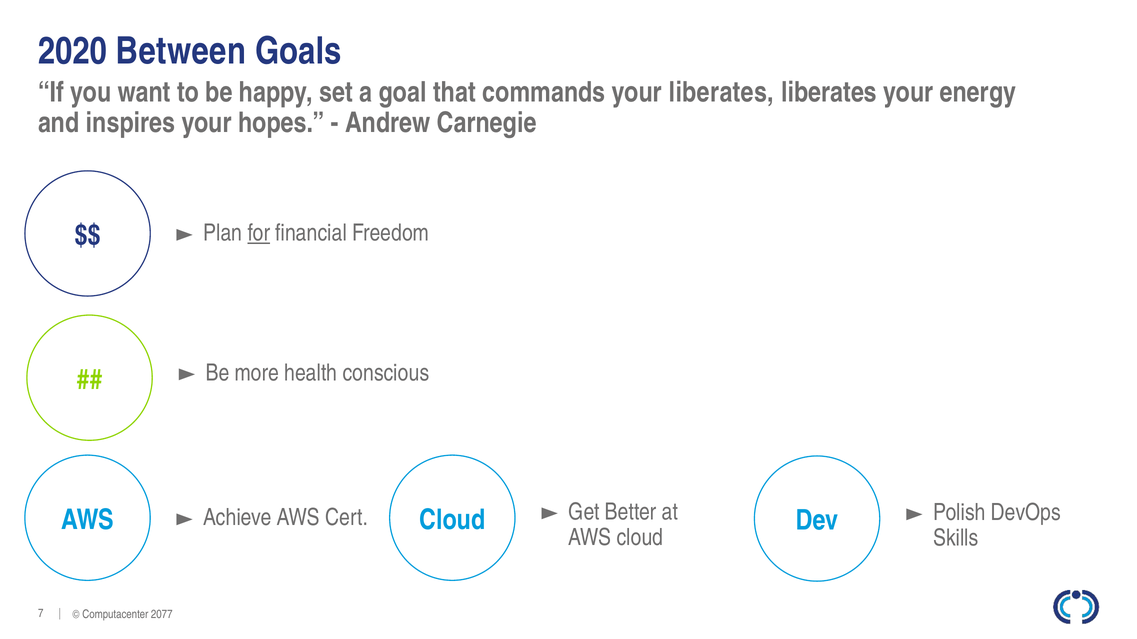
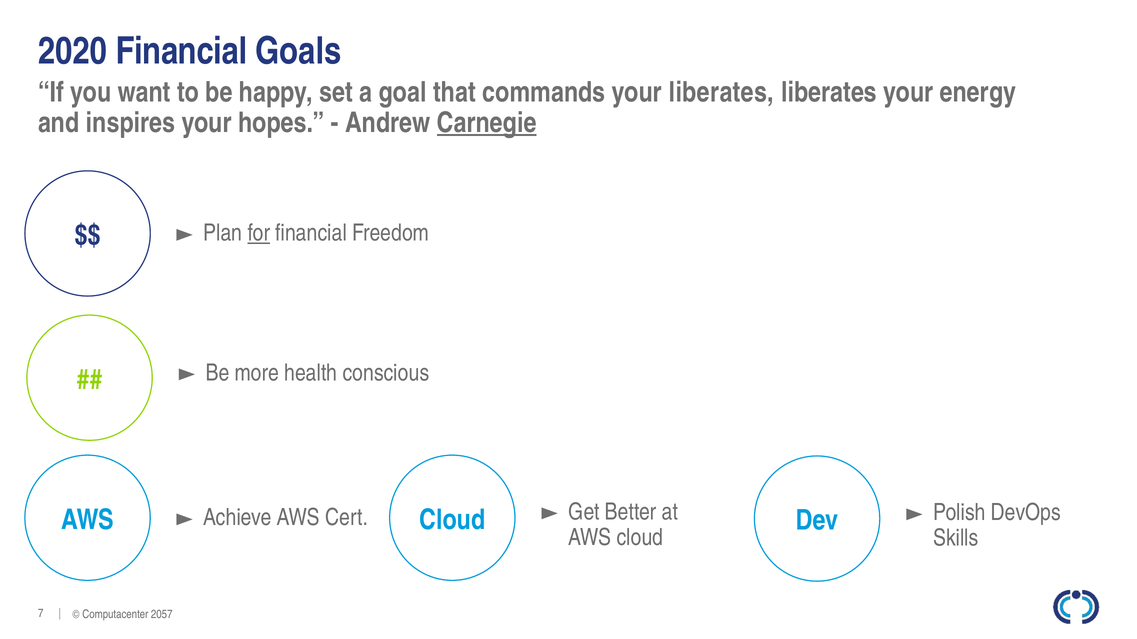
2020 Between: Between -> Financial
Carnegie underline: none -> present
2077: 2077 -> 2057
